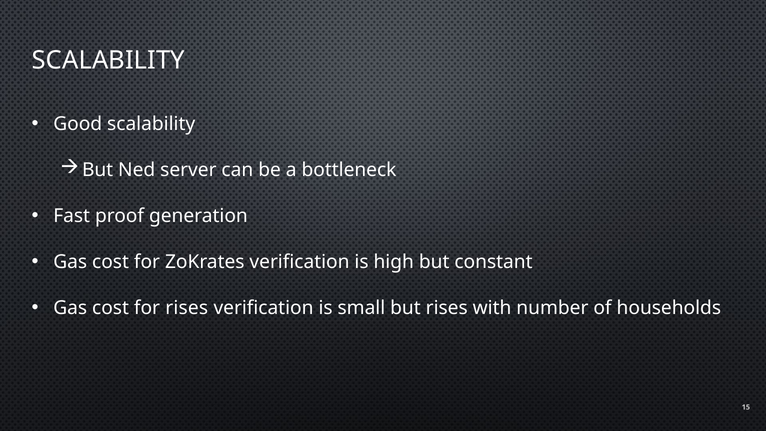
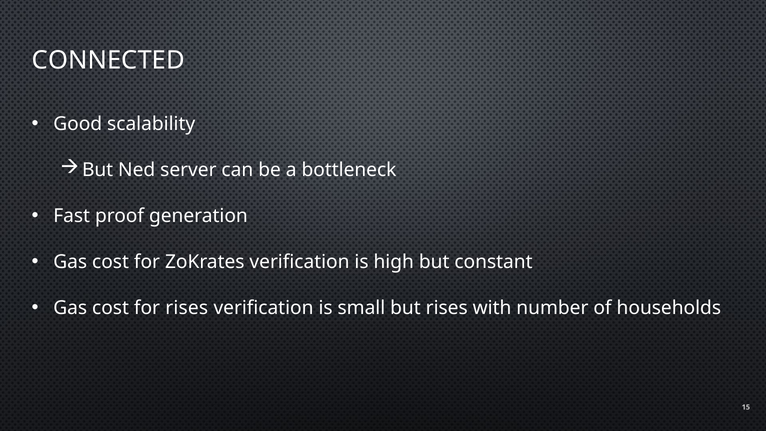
SCALABILITY at (108, 60): SCALABILITY -> CONNECTED
